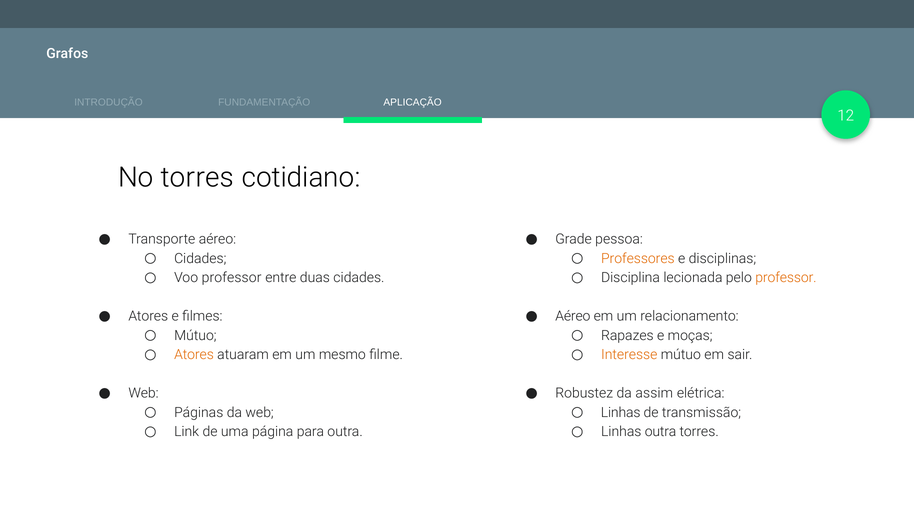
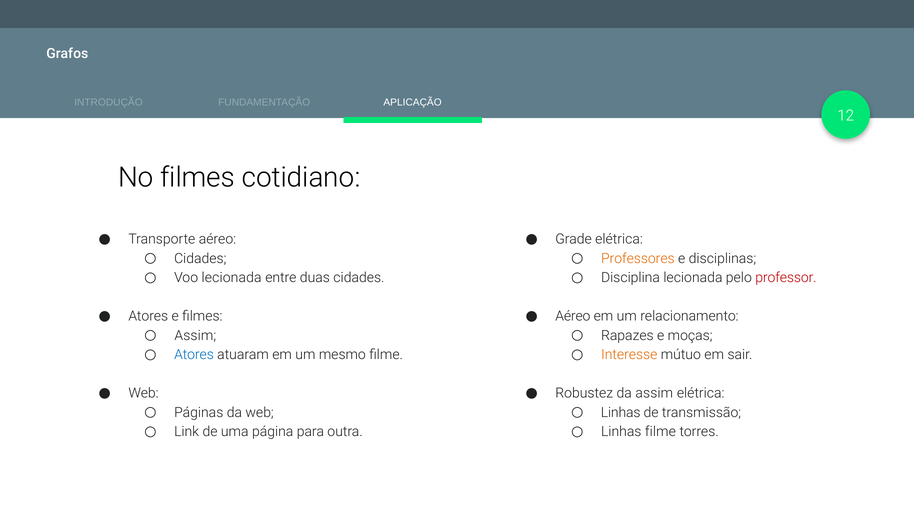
No torres: torres -> filmes
Grade pessoa: pessoa -> elétrica
Voo professor: professor -> lecionada
professor at (786, 278) colour: orange -> red
Mútuo at (195, 336): Mútuo -> Assim
Atores at (194, 355) colour: orange -> blue
Linhas outra: outra -> filme
